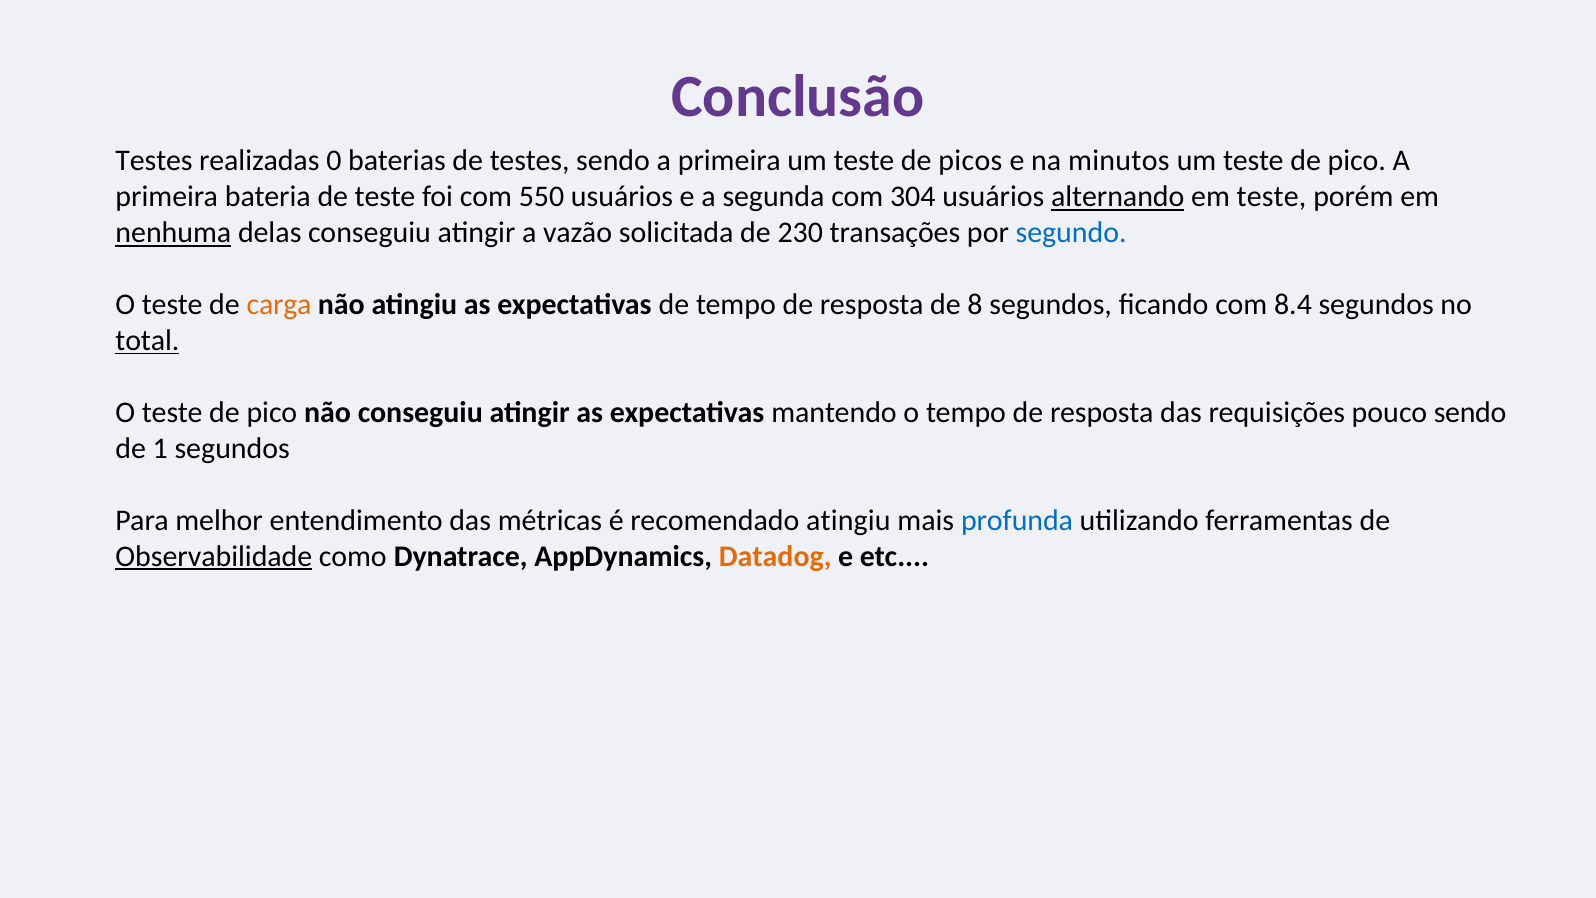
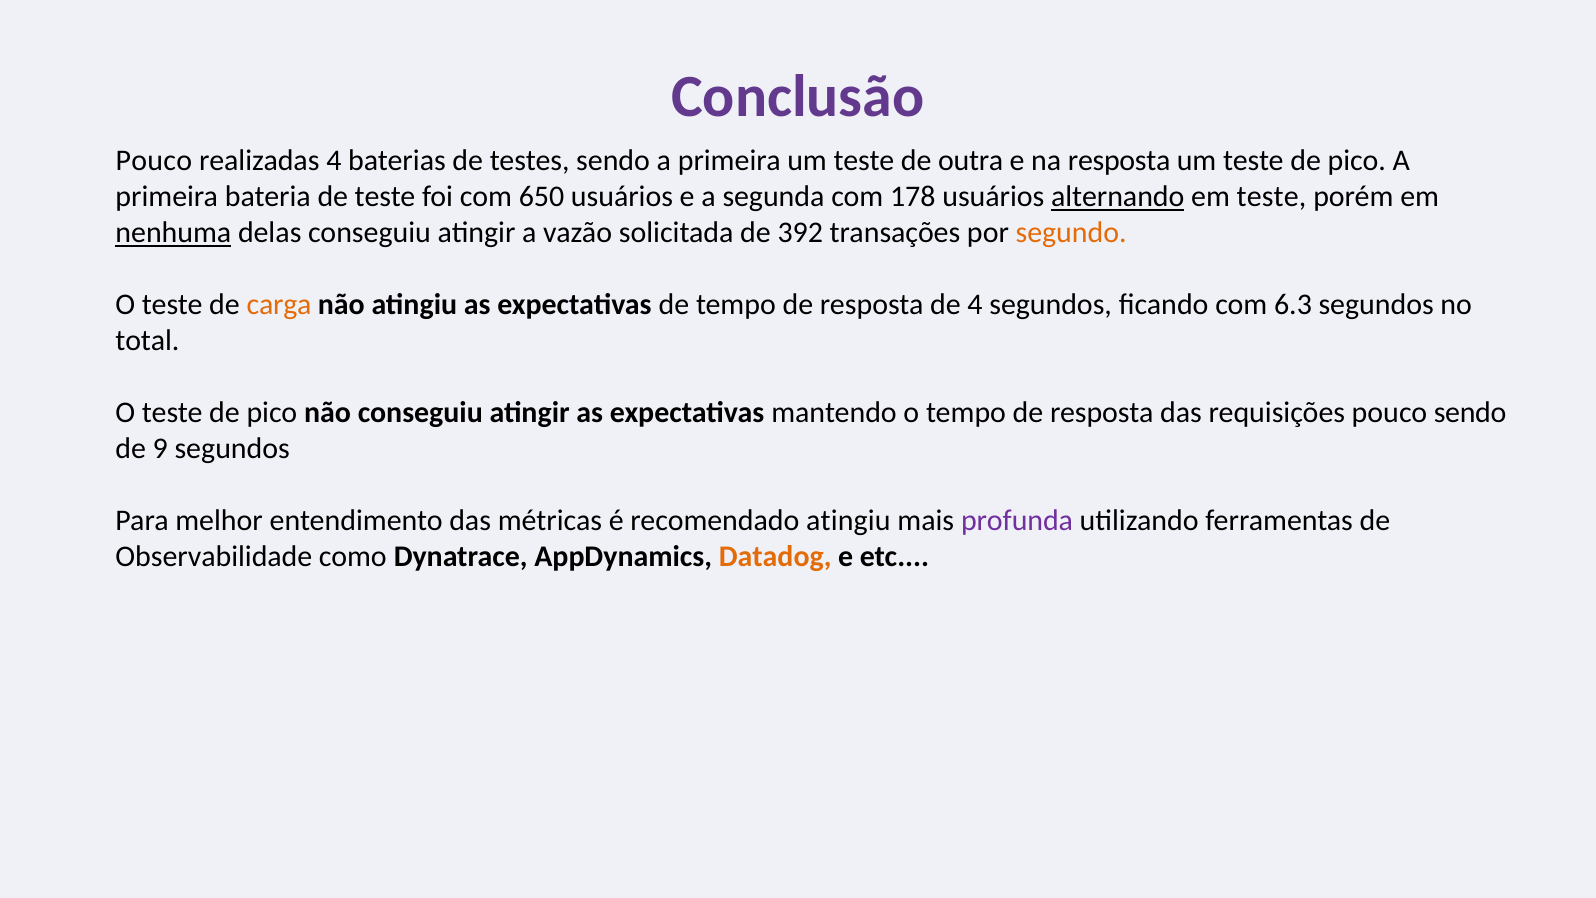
Testes at (154, 161): Testes -> Pouco
realizadas 0: 0 -> 4
picos: picos -> outra
na minutos: minutos -> resposta
550: 550 -> 650
304: 304 -> 178
230: 230 -> 392
segundo colour: blue -> orange
de 8: 8 -> 4
8.4: 8.4 -> 6.3
total underline: present -> none
1: 1 -> 9
profunda colour: blue -> purple
Observabilidade underline: present -> none
